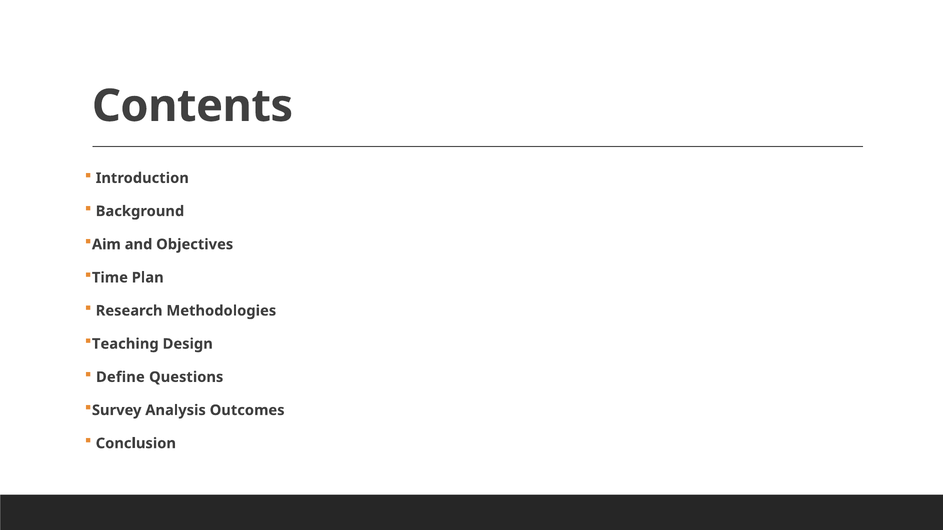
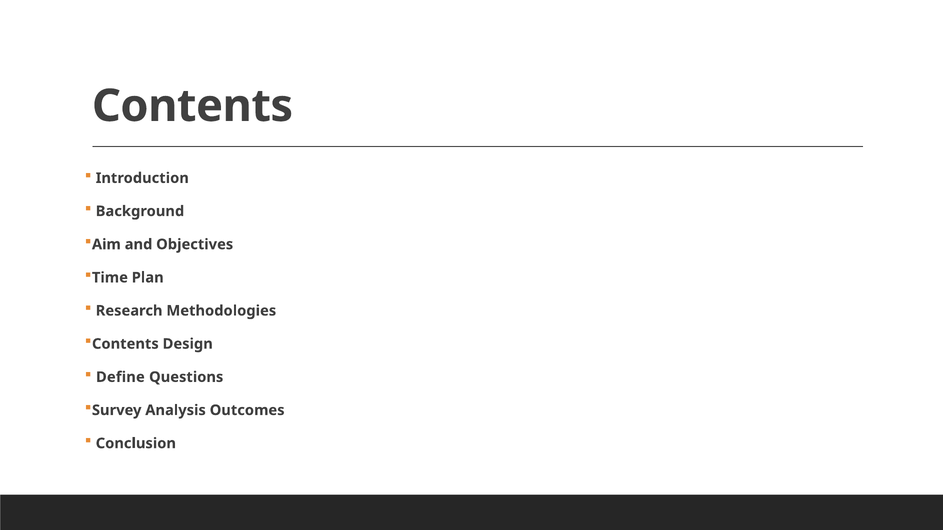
Teaching at (125, 344): Teaching -> Contents
